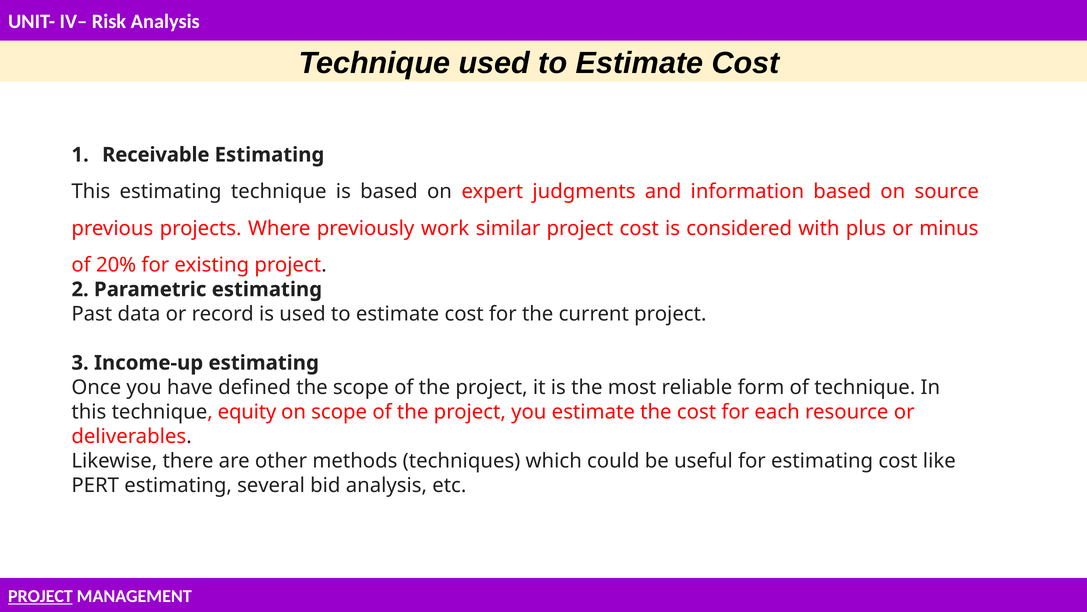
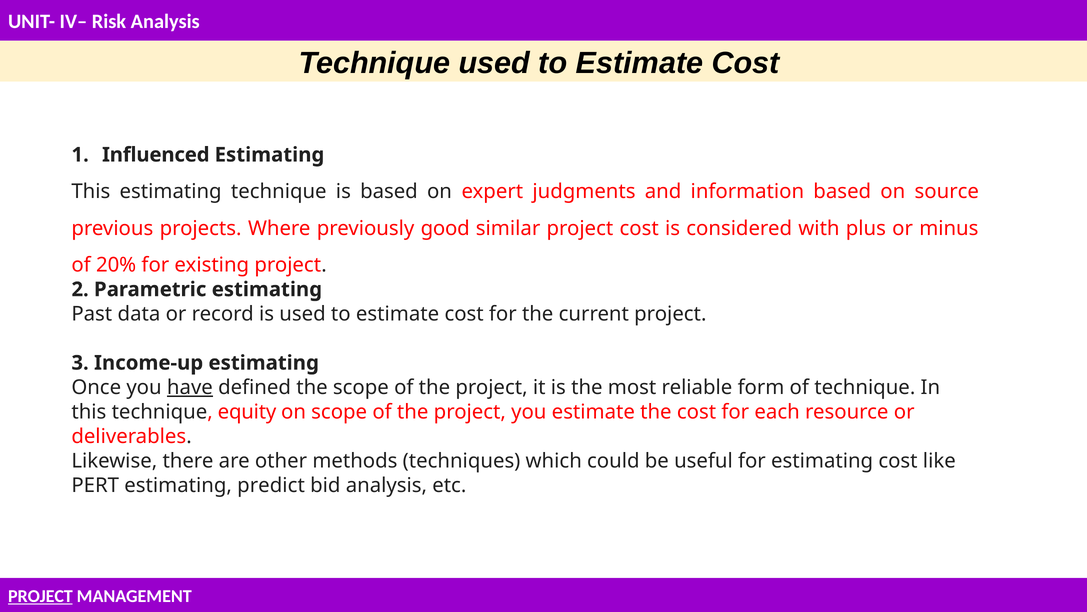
Receivable: Receivable -> Influenced
work: work -> good
have underline: none -> present
several: several -> predict
